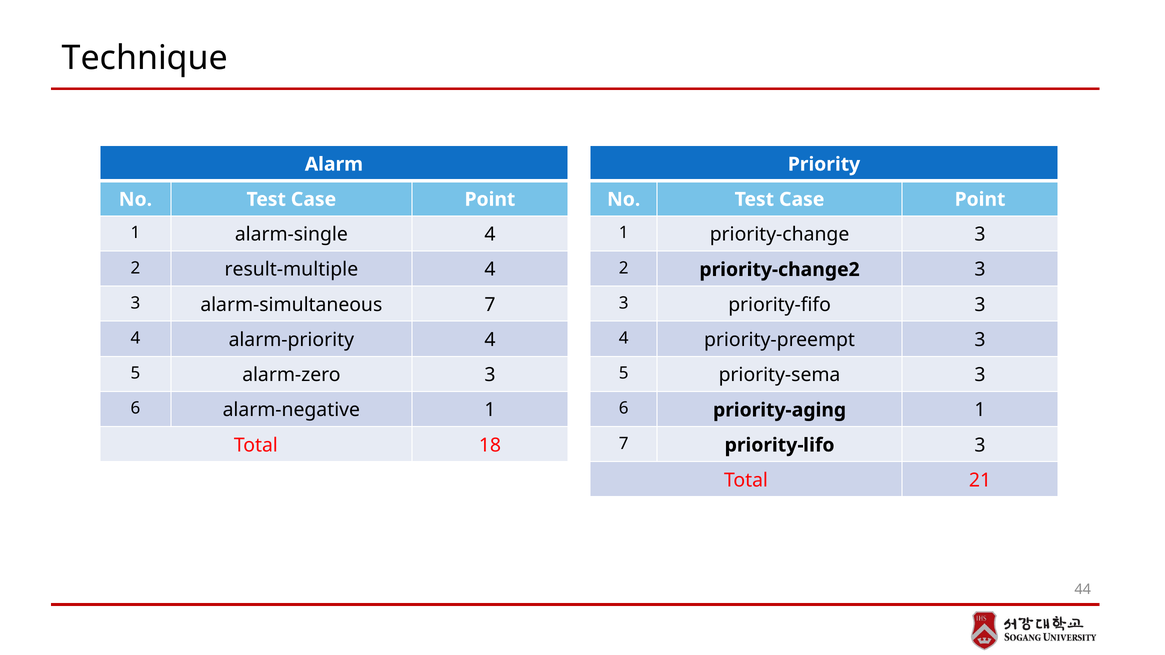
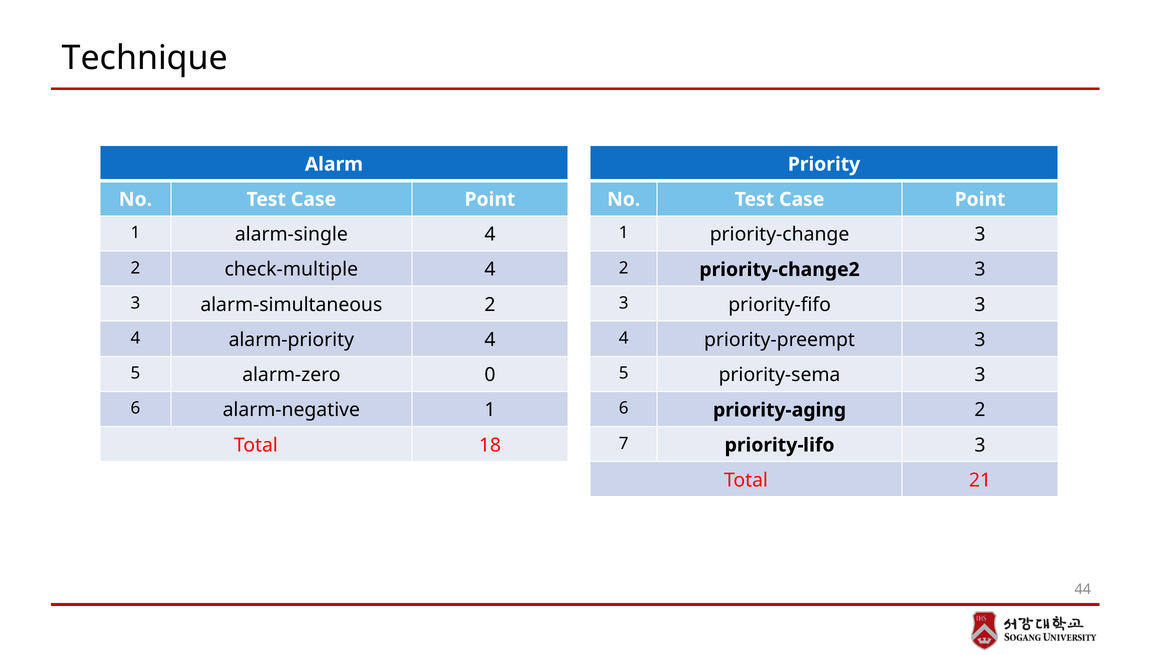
result-multiple: result-multiple -> check-multiple
alarm-simultaneous 7: 7 -> 2
alarm-zero 3: 3 -> 0
priority-aging 1: 1 -> 2
